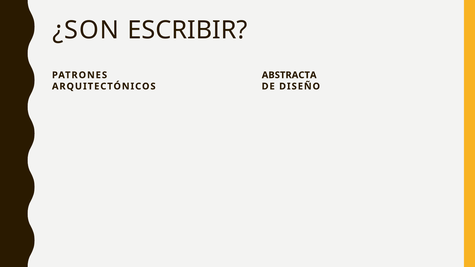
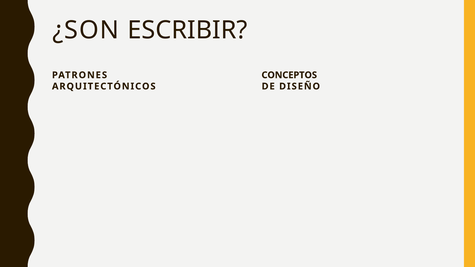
ABSTRACTA: ABSTRACTA -> CONCEPTOS
